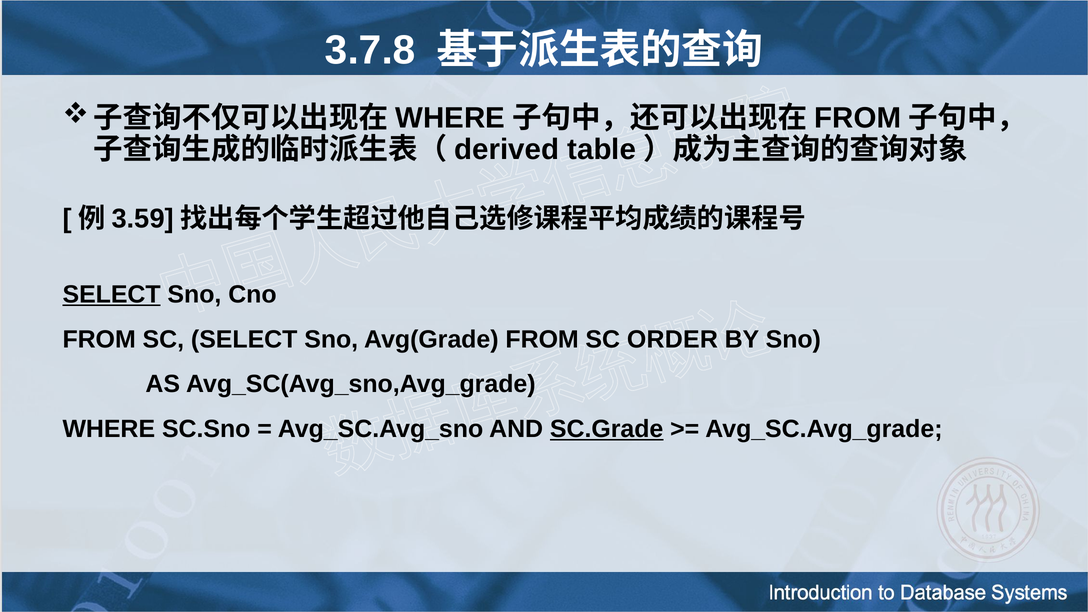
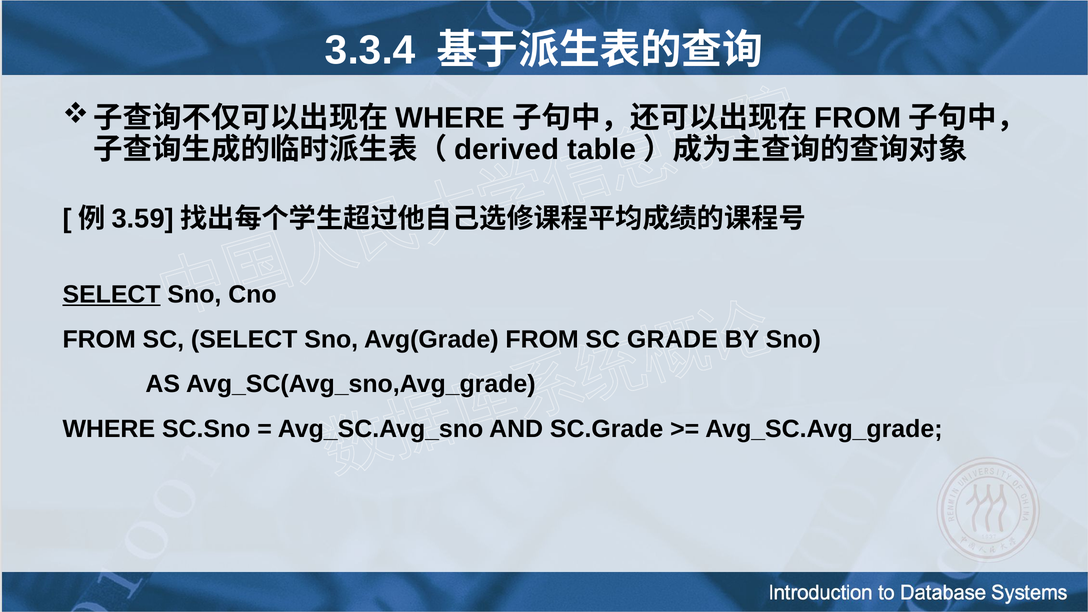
3.7.8: 3.7.8 -> 3.3.4
ORDER: ORDER -> GRADE
SC.Grade underline: present -> none
